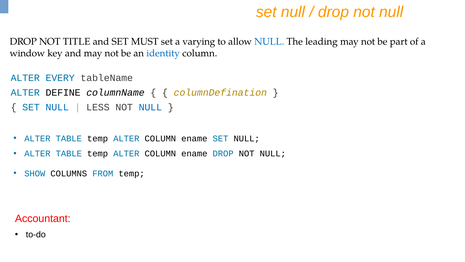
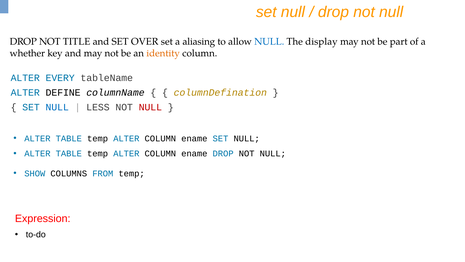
MUST: MUST -> OVER
varying: varying -> aliasing
leading: leading -> display
window: window -> whether
identity colour: blue -> orange
NULL at (150, 107) colour: blue -> red
Accountant: Accountant -> Expression
